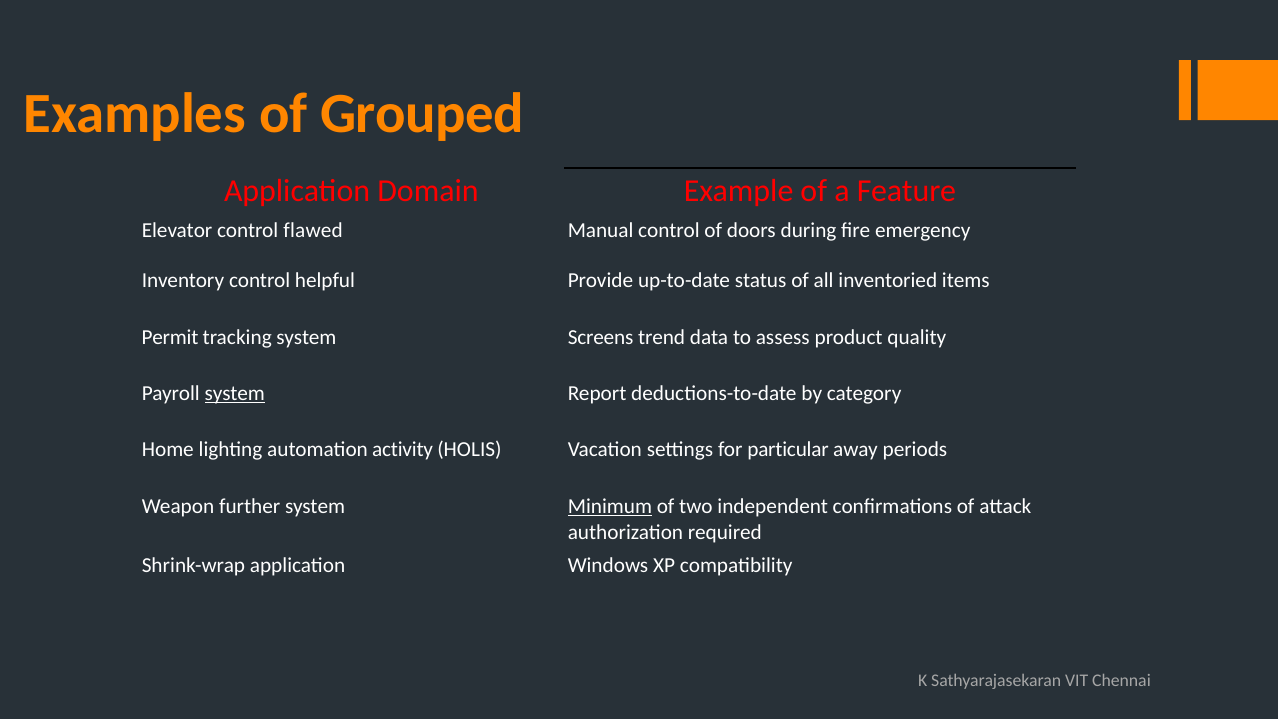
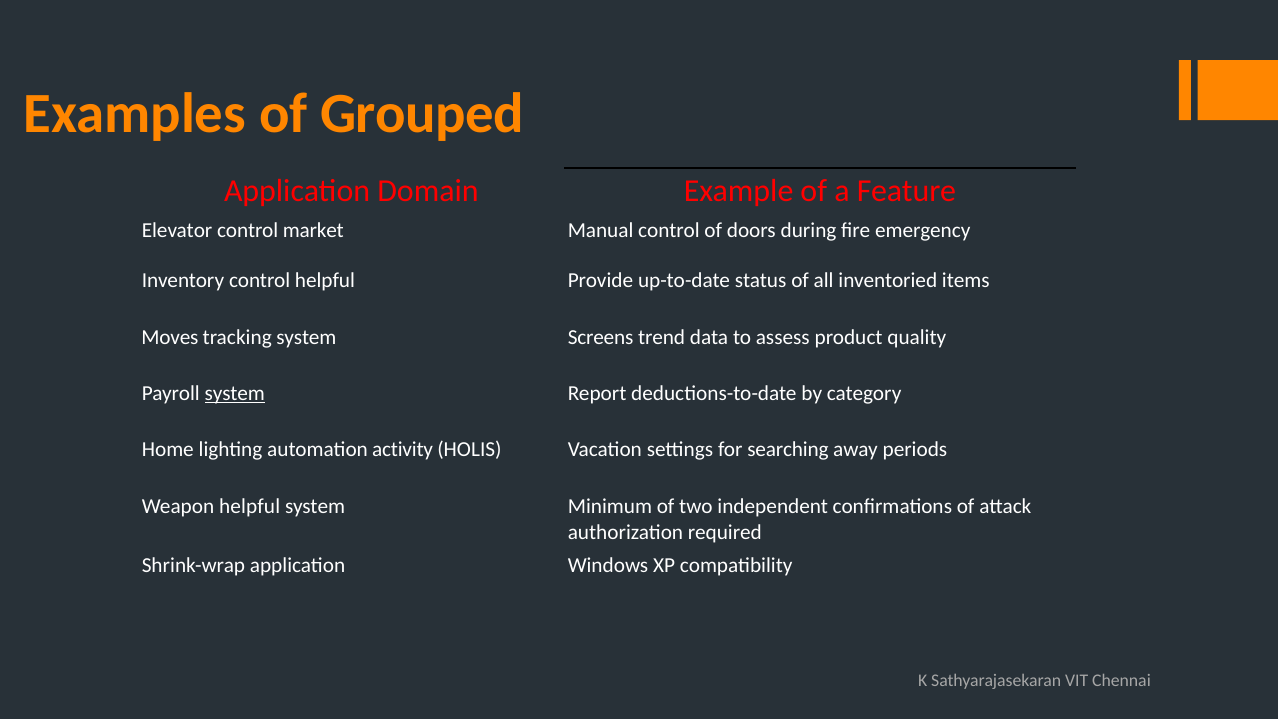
flawed: flawed -> market
Permit: Permit -> Moves
particular: particular -> searching
Weapon further: further -> helpful
Minimum underline: present -> none
